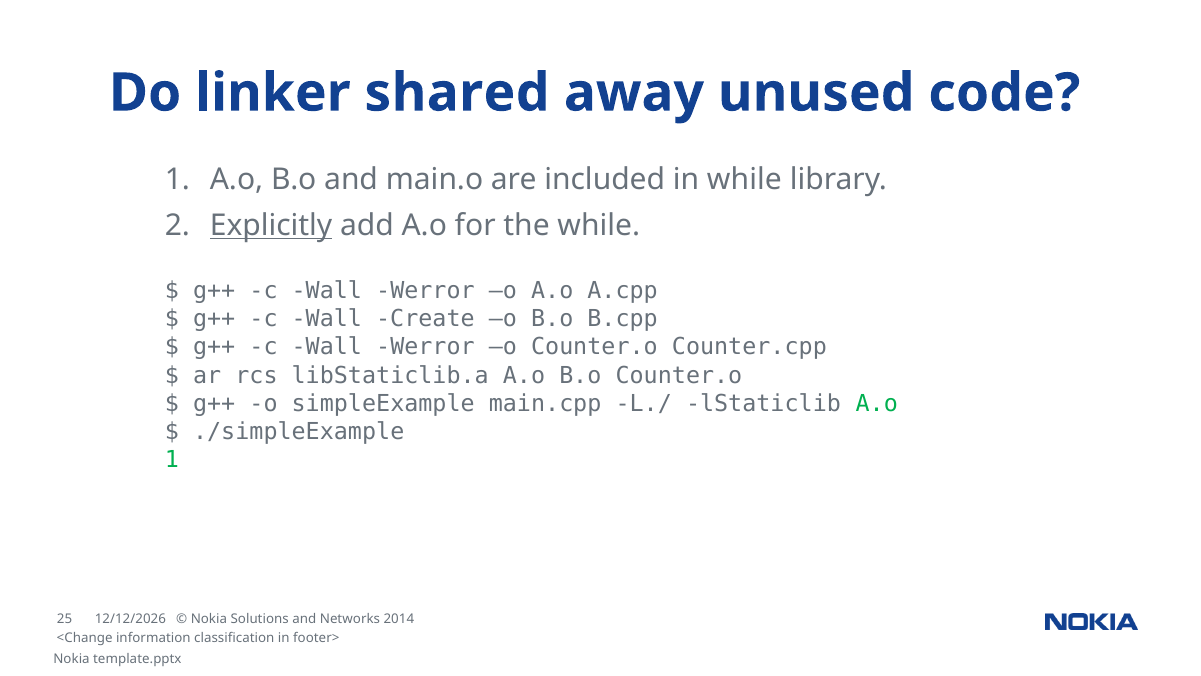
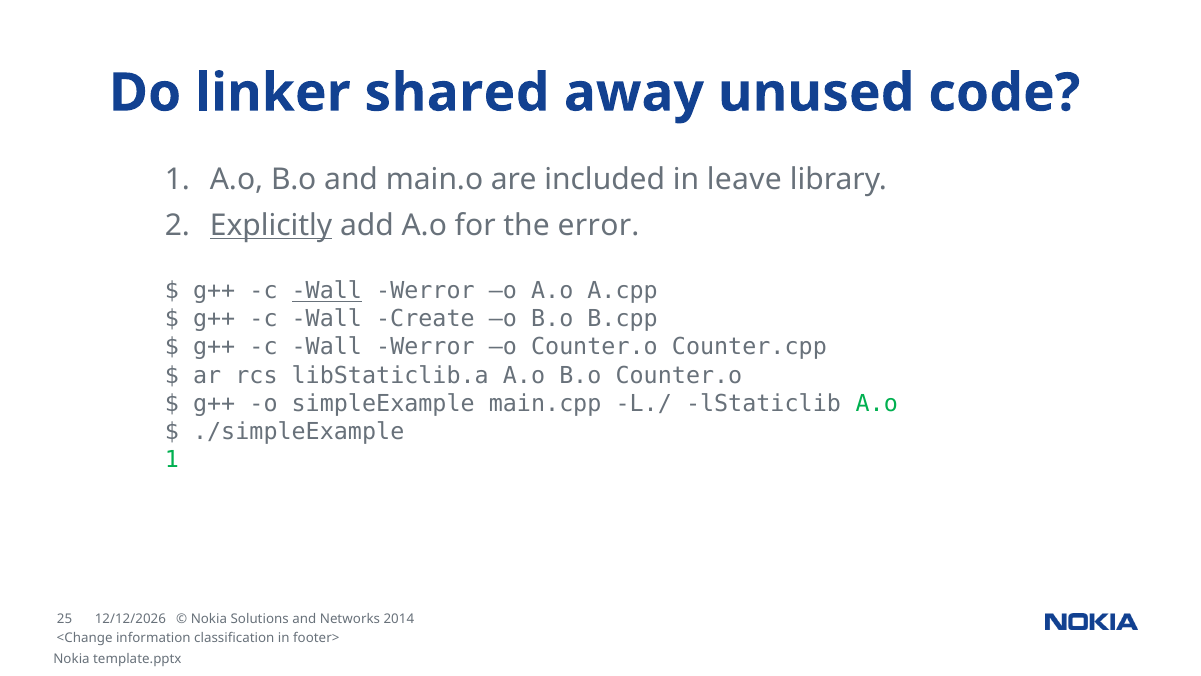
in while: while -> leave
the while: while -> error
Wall at (327, 291) underline: none -> present
